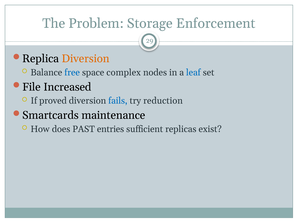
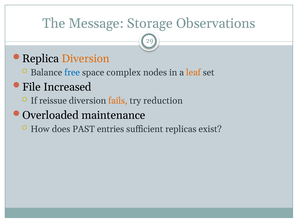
Problem: Problem -> Message
Enforcement: Enforcement -> Observations
leaf colour: blue -> orange
proved: proved -> reissue
fails colour: blue -> orange
Smartcards: Smartcards -> Overloaded
